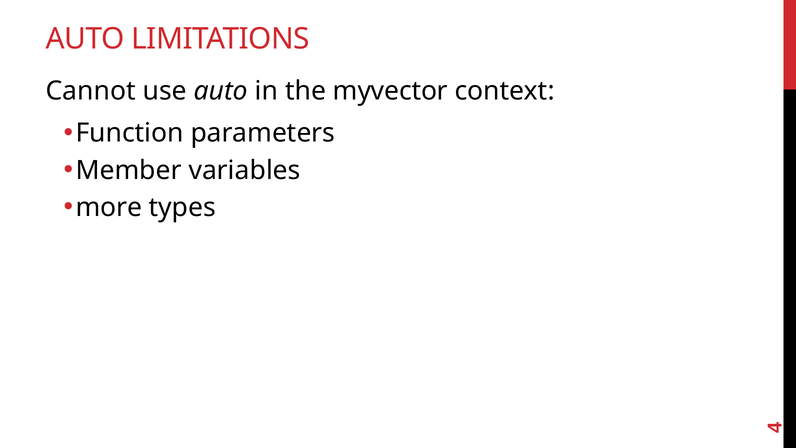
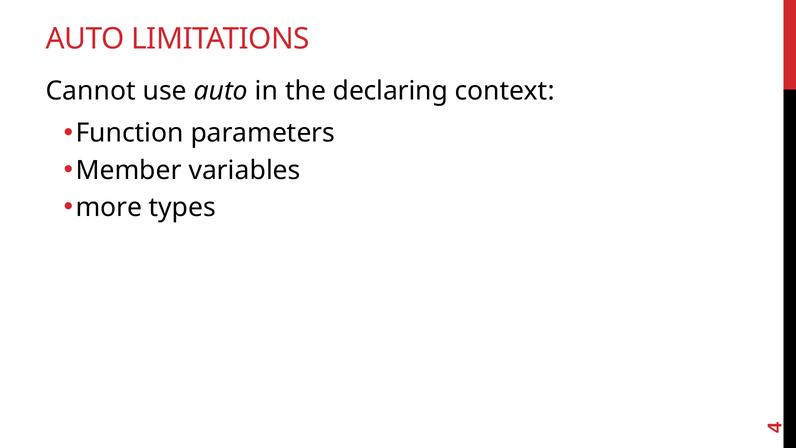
myvector: myvector -> declaring
